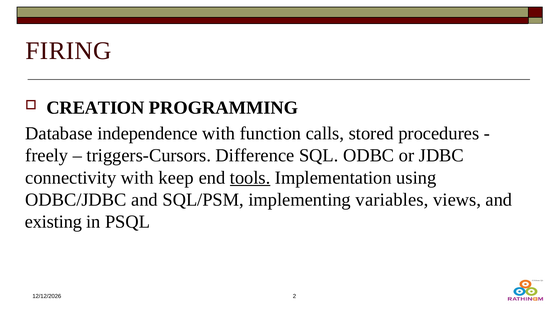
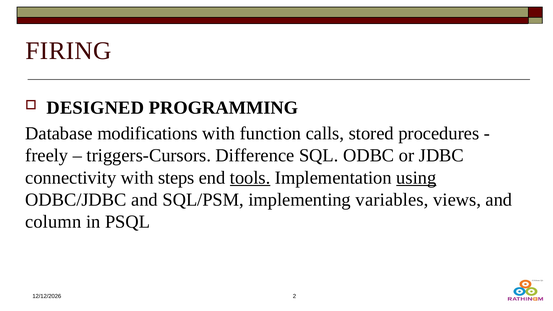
CREATION: CREATION -> DESIGNED
independence: independence -> modifications
keep: keep -> steps
using underline: none -> present
existing: existing -> column
